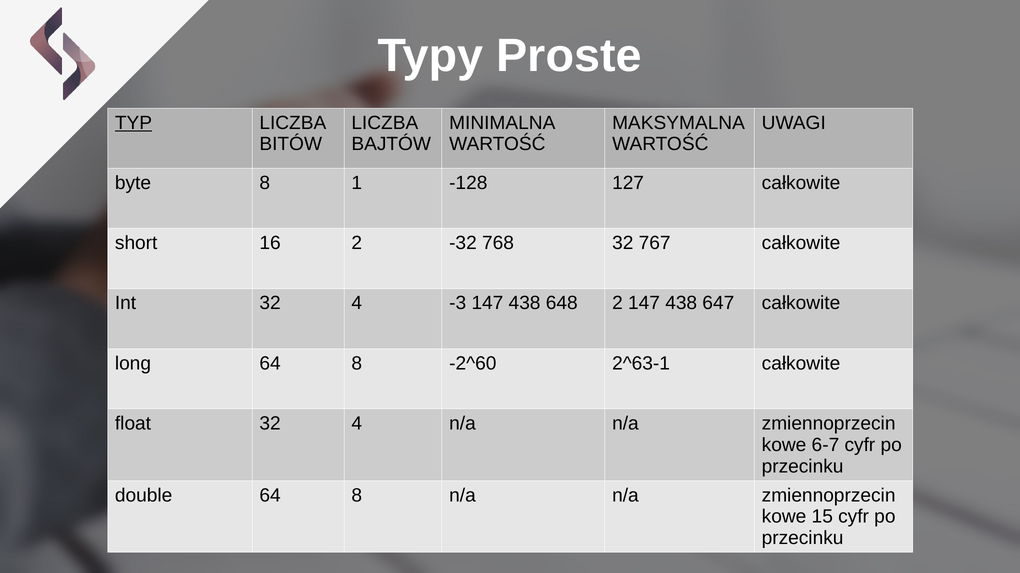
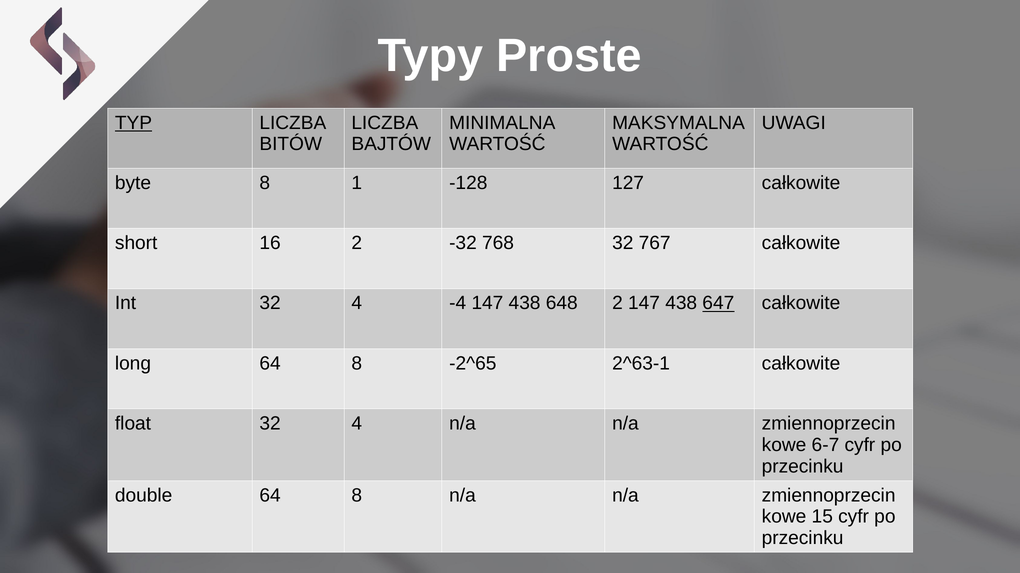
-3: -3 -> -4
647 underline: none -> present
-2^60: -2^60 -> -2^65
